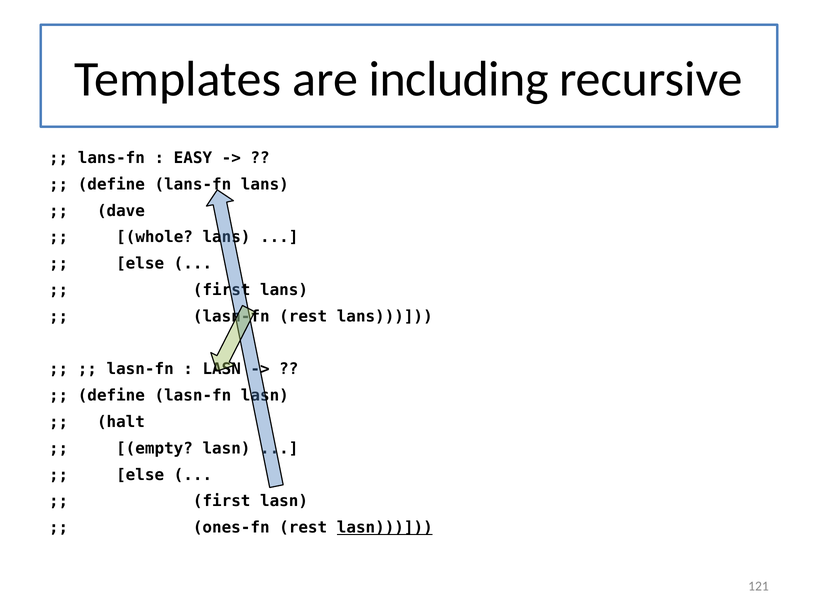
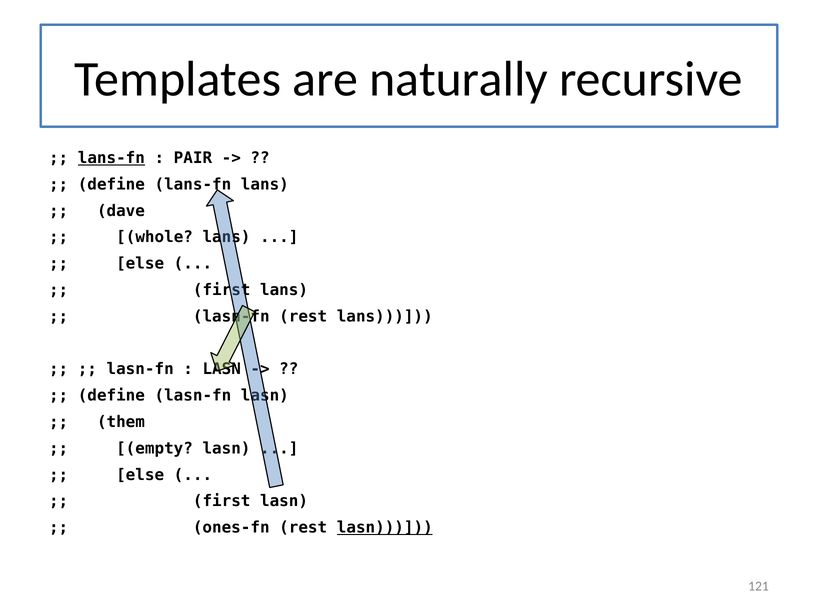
including: including -> naturally
lans-fn at (111, 158) underline: none -> present
EASY: EASY -> PAIR
halt: halt -> them
